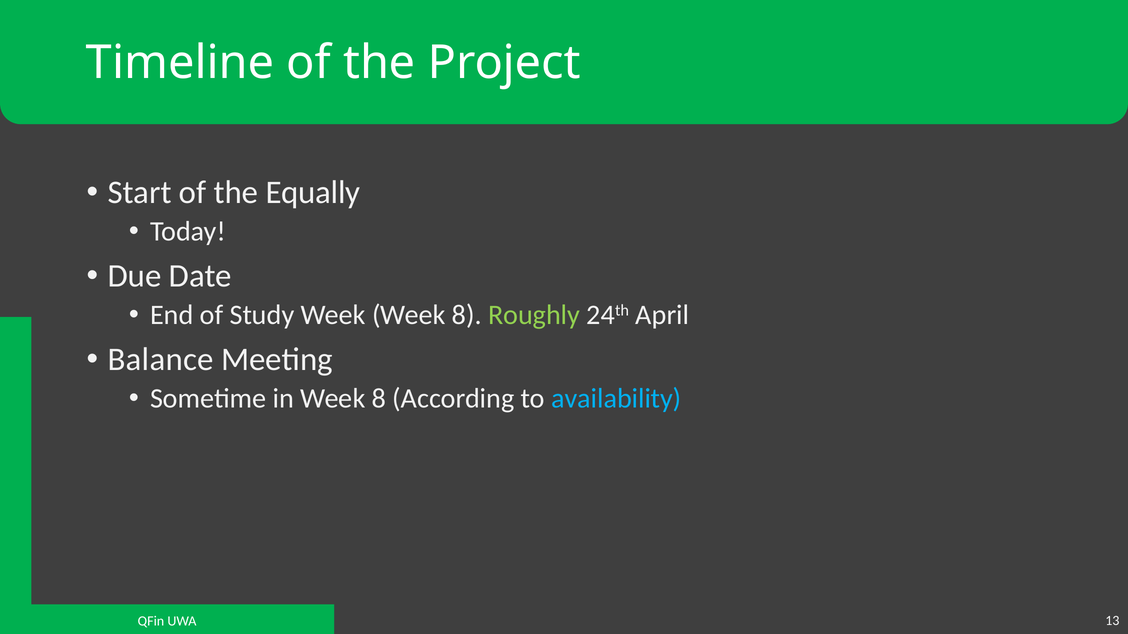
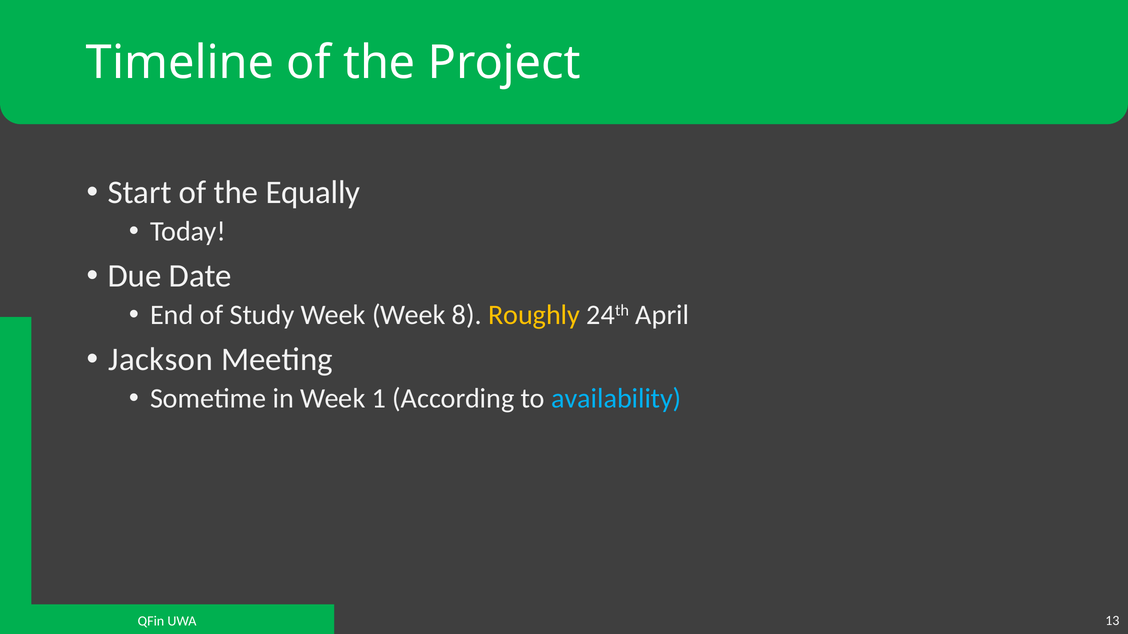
Roughly colour: light green -> yellow
Balance: Balance -> Jackson
in Week 8: 8 -> 1
